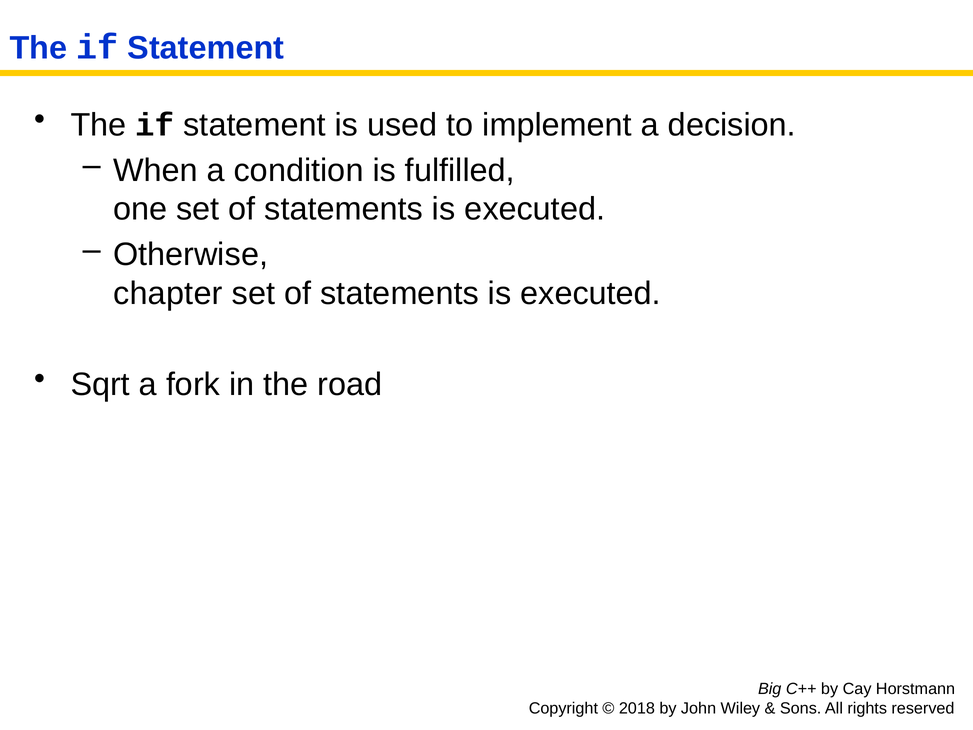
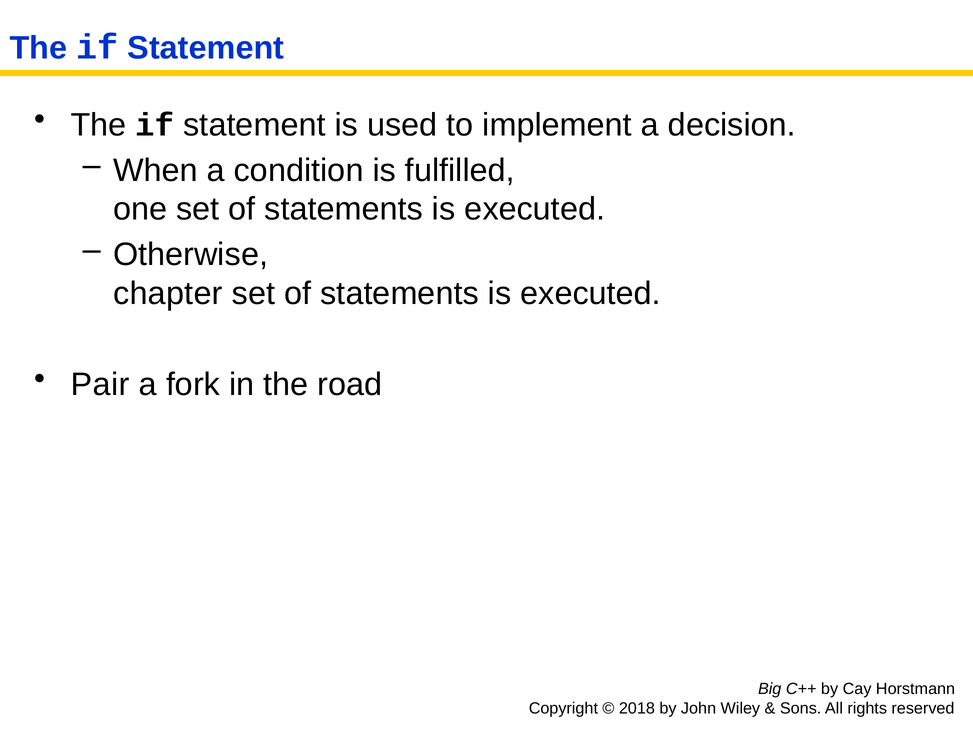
Sqrt: Sqrt -> Pair
